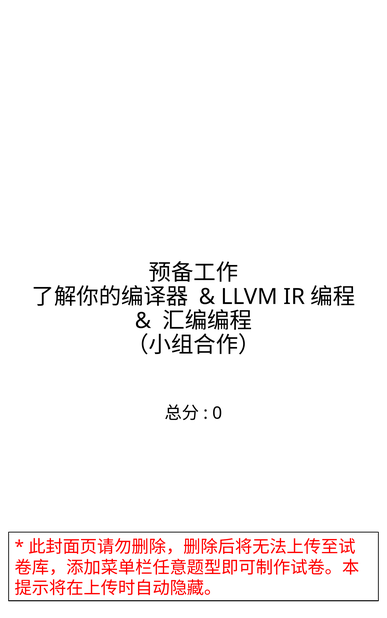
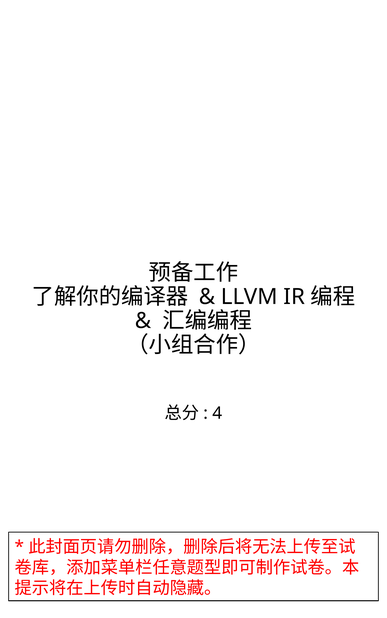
0: 0 -> 4
